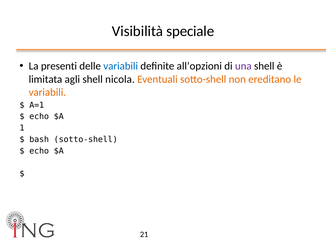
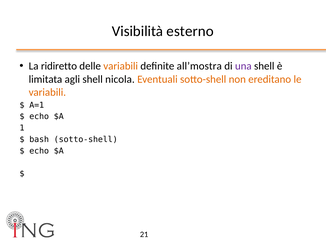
speciale: speciale -> esterno
presenti: presenti -> ridiretto
variabili at (121, 66) colour: blue -> orange
all’opzioni: all’opzioni -> all’mostra
